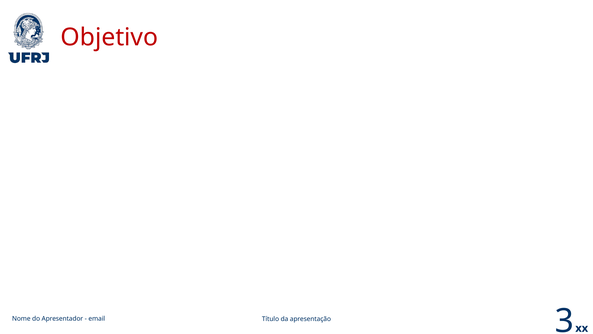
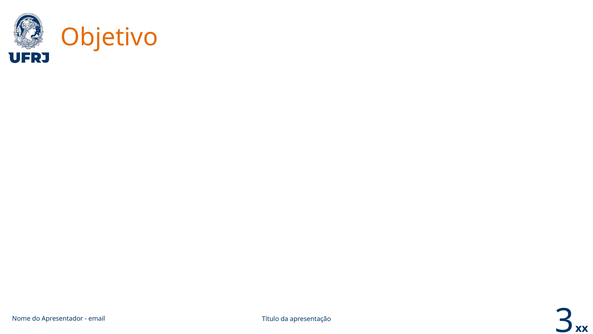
Objetivo colour: red -> orange
